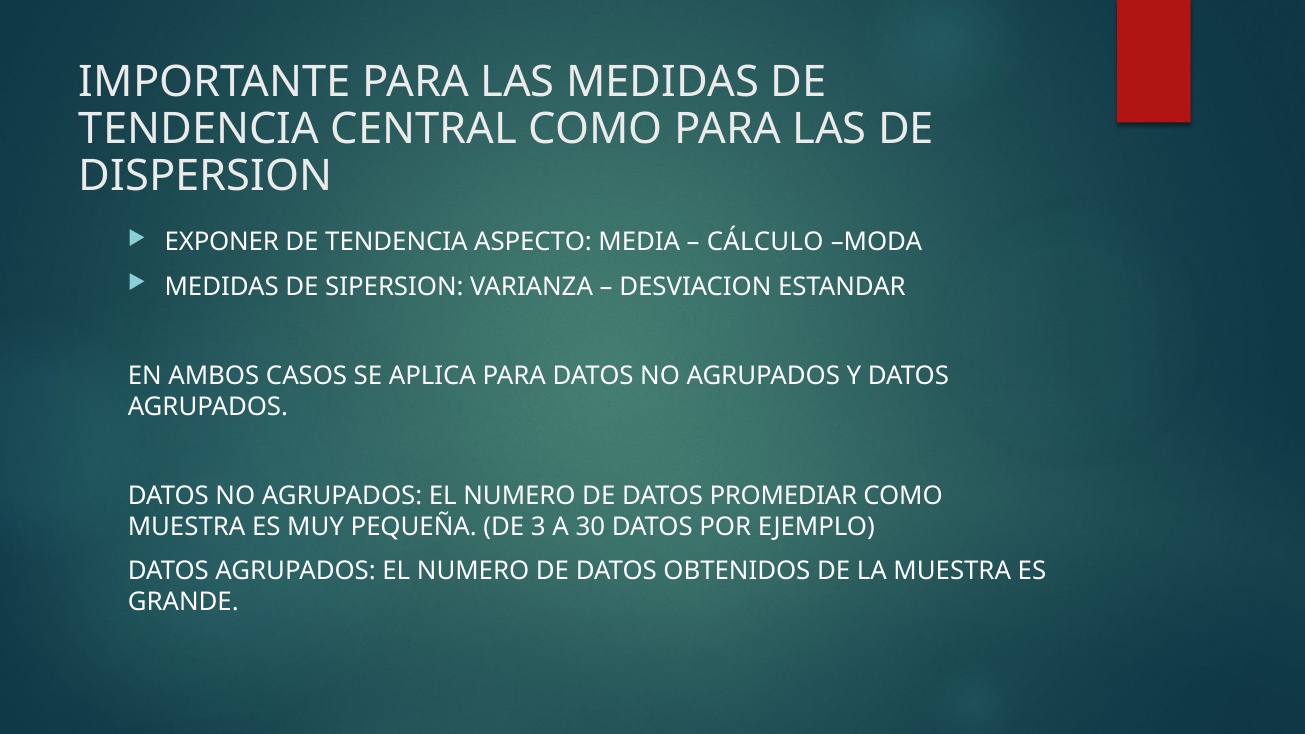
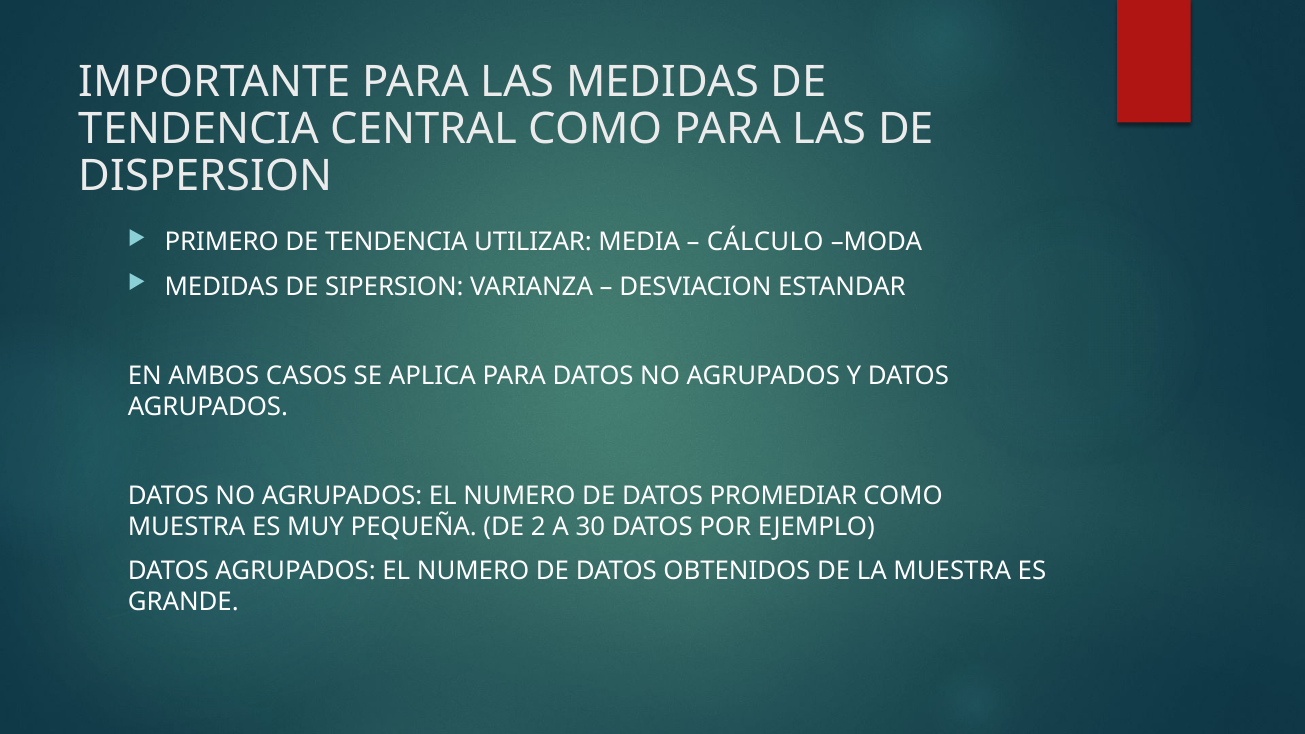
EXPONER: EXPONER -> PRIMERO
ASPECTO: ASPECTO -> UTILIZAR
3: 3 -> 2
